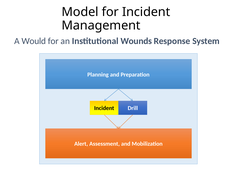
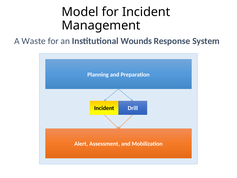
Would: Would -> Waste
